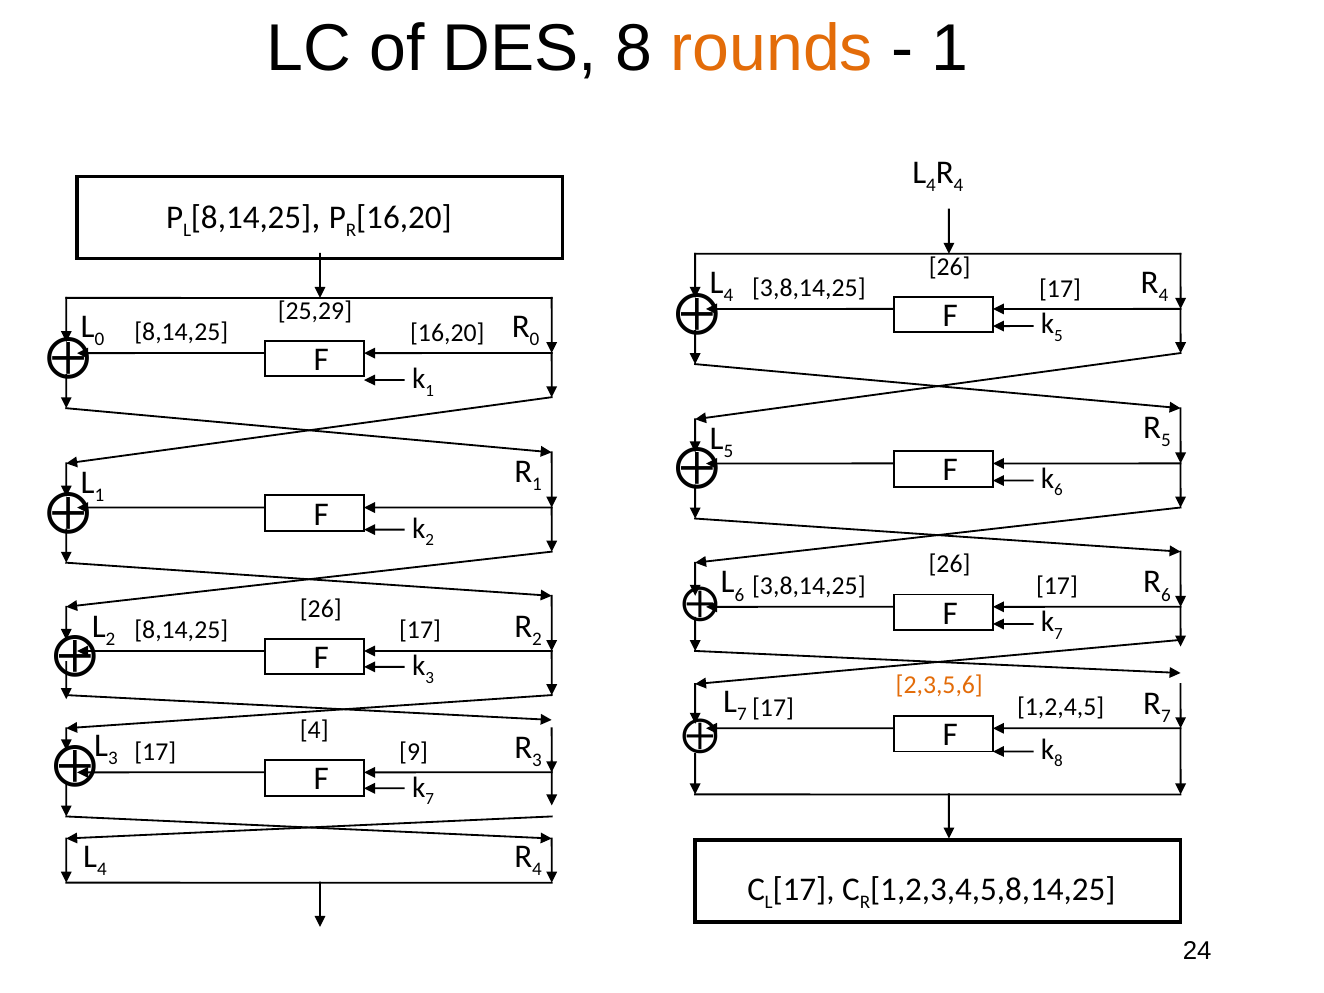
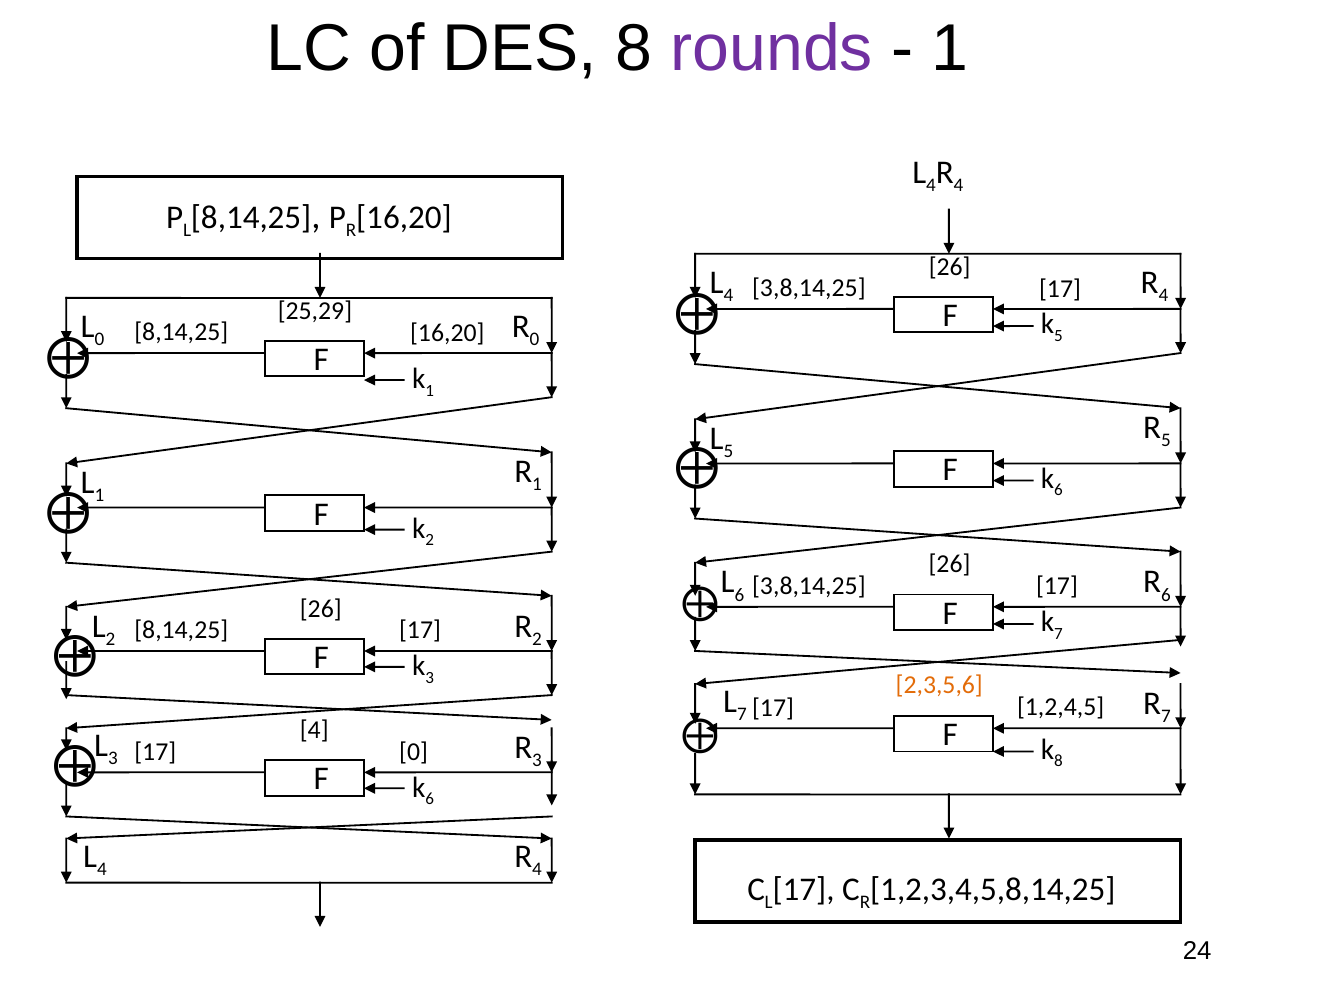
rounds colour: orange -> purple
9 at (414, 752): 9 -> 0
7 at (430, 799): 7 -> 6
